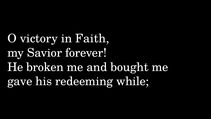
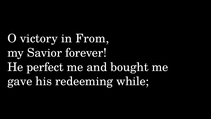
Faith: Faith -> From
broken: broken -> perfect
